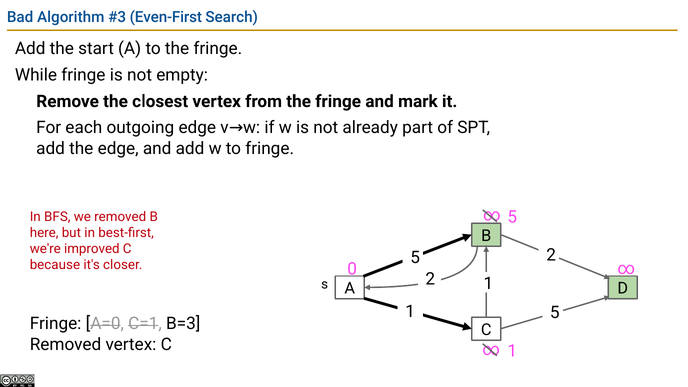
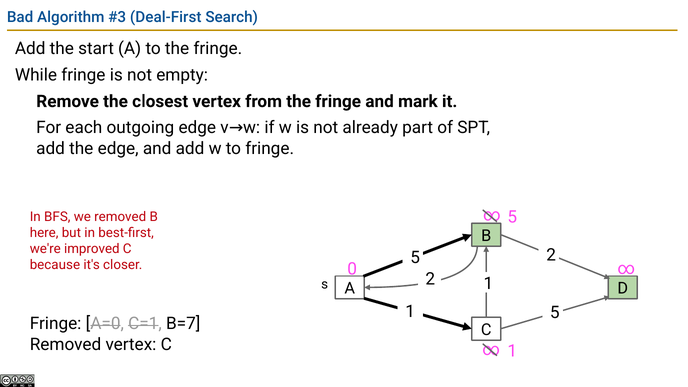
Even-First: Even-First -> Deal-First
B=3: B=3 -> B=7
